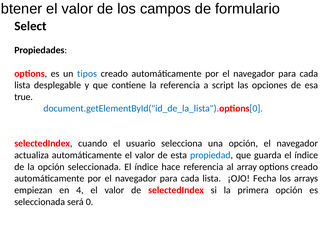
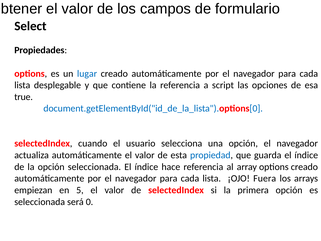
tipos: tipos -> lugar
Fecha: Fecha -> Fuera
4: 4 -> 5
